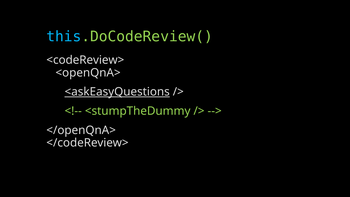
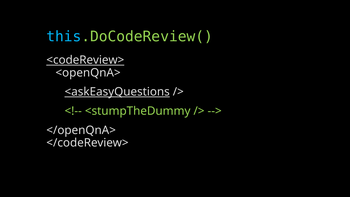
<codeReview> underline: none -> present
